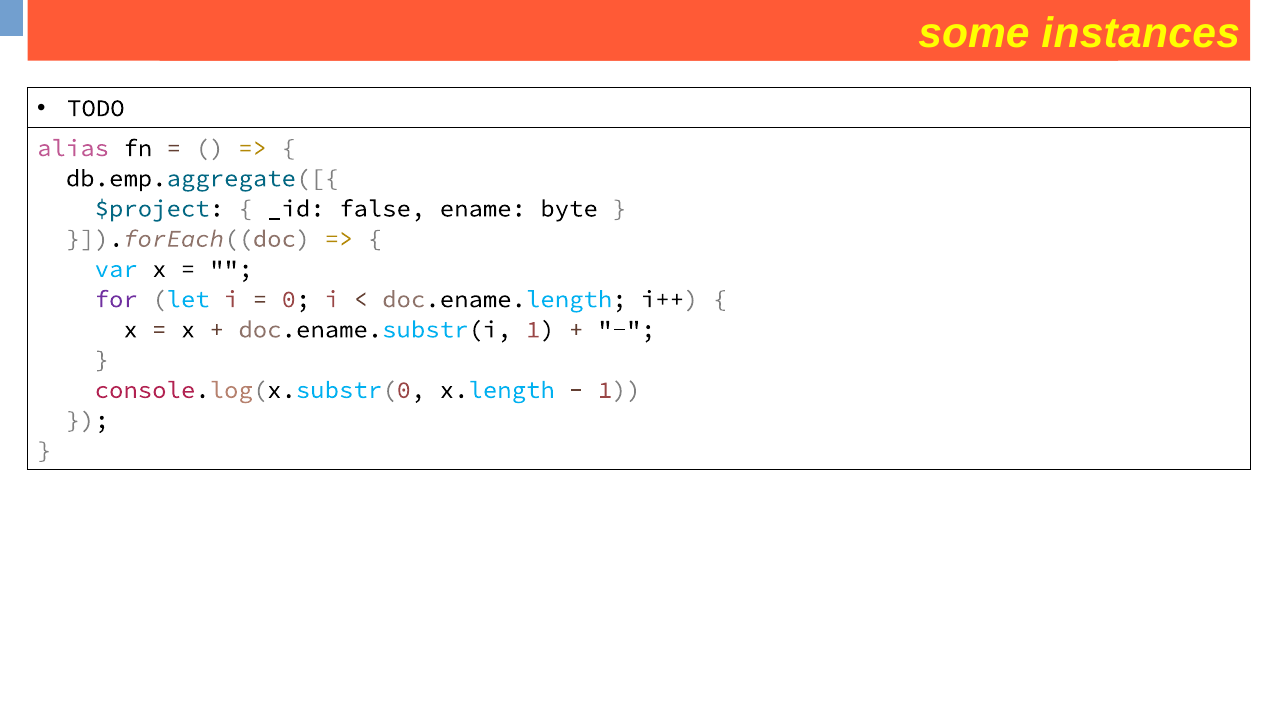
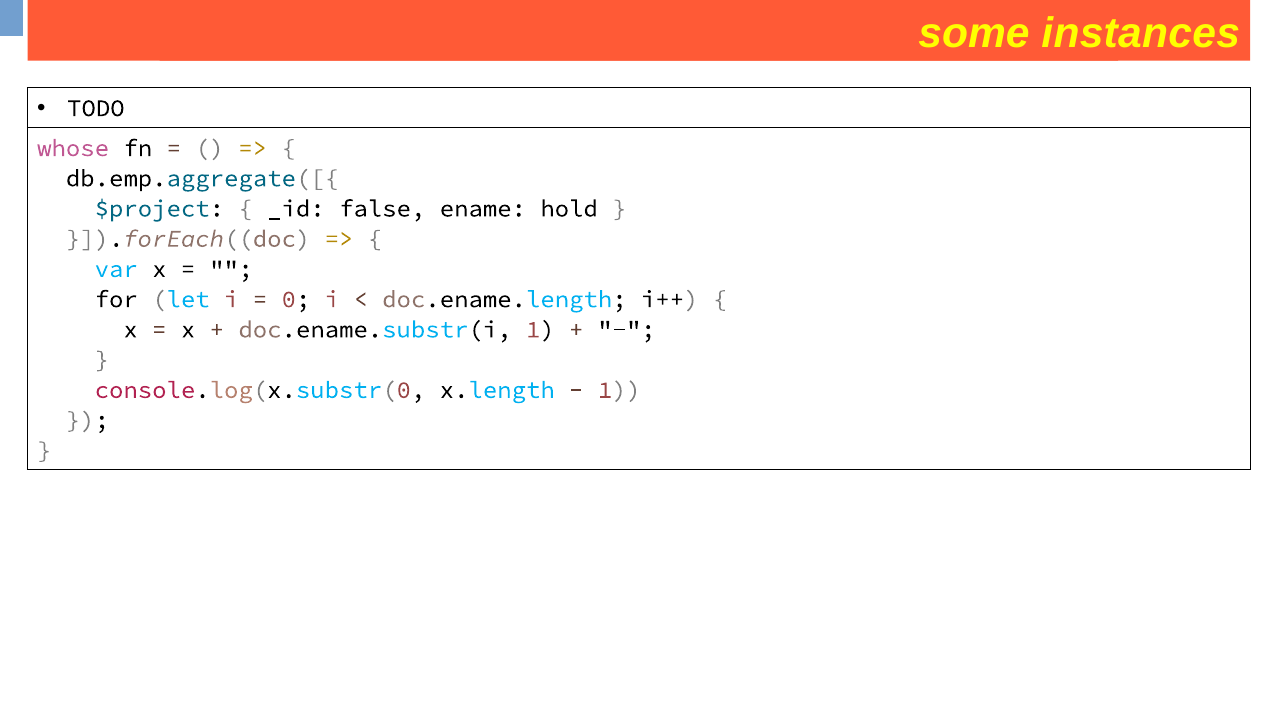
alias: alias -> whose
byte: byte -> hold
for colour: purple -> black
